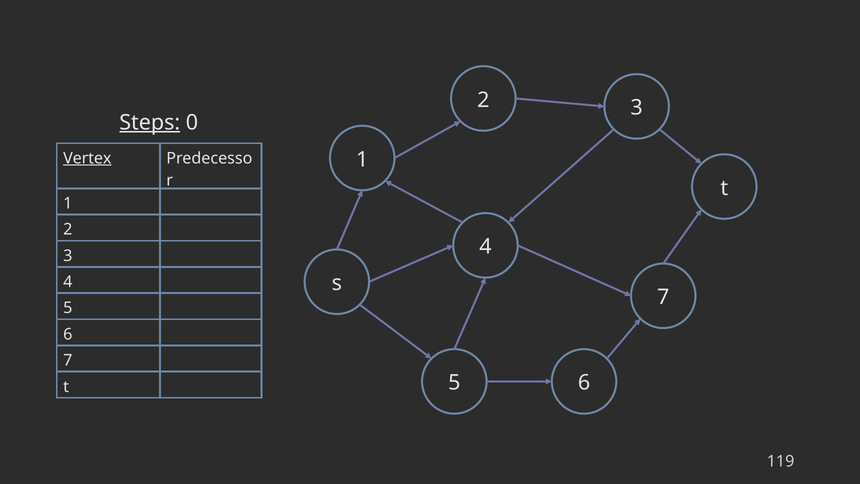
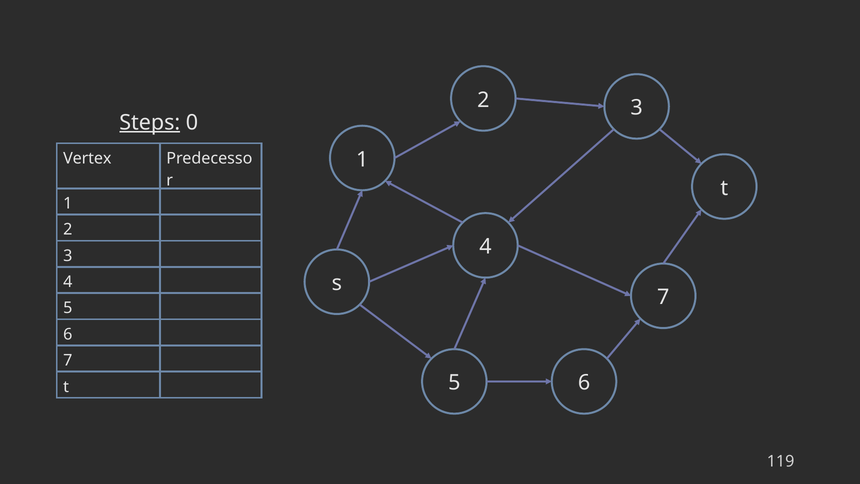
Vertex underline: present -> none
